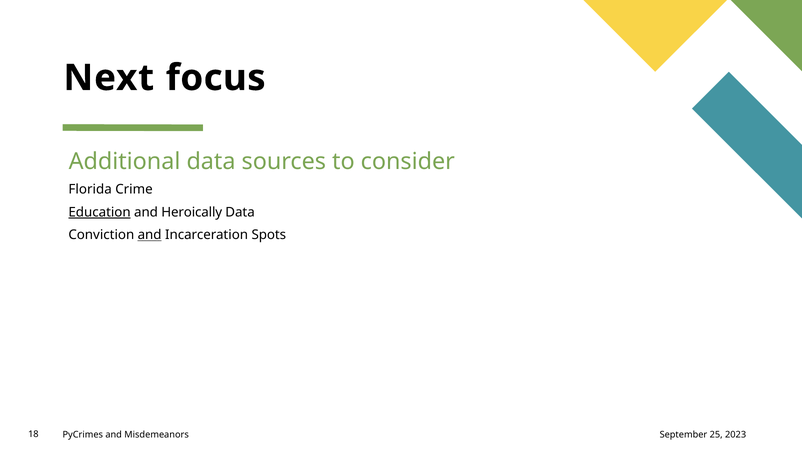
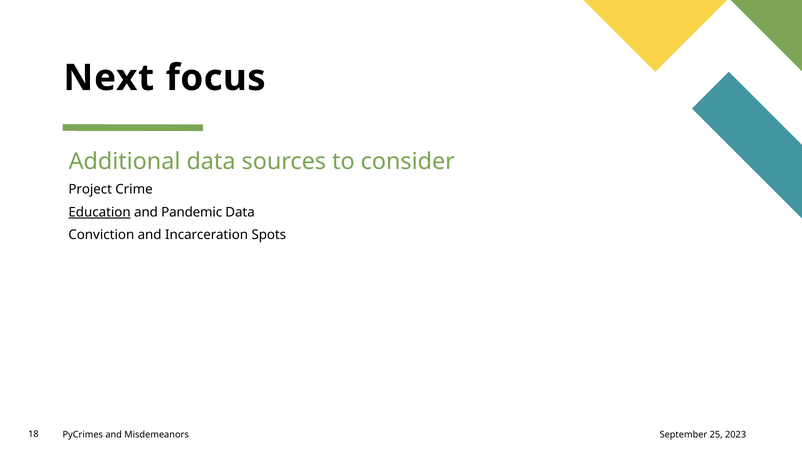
Florida: Florida -> Project
Heroically: Heroically -> Pandemic
and at (150, 235) underline: present -> none
